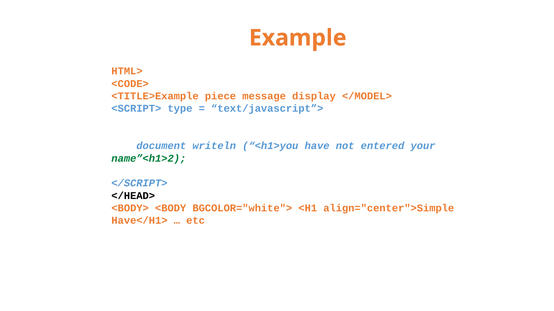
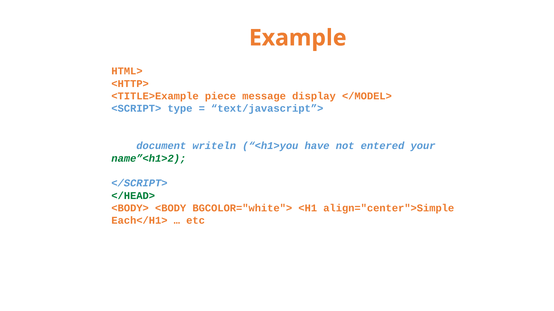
<CODE>: <CODE> -> <HTTP>
</HEAD> colour: black -> green
Have</H1>: Have</H1> -> Each</H1>
